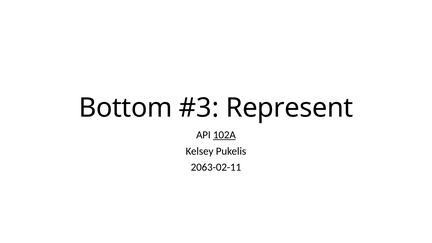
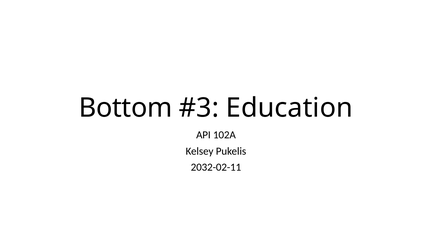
Represent: Represent -> Education
102A underline: present -> none
2063-02-11: 2063-02-11 -> 2032-02-11
